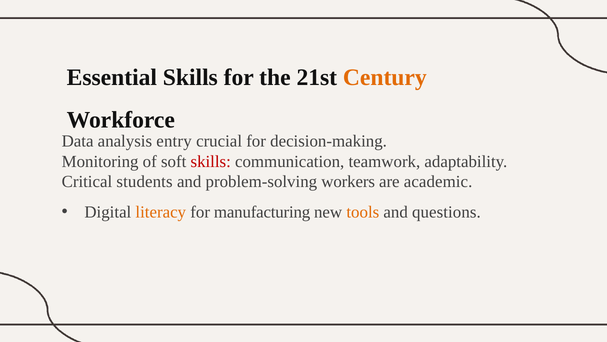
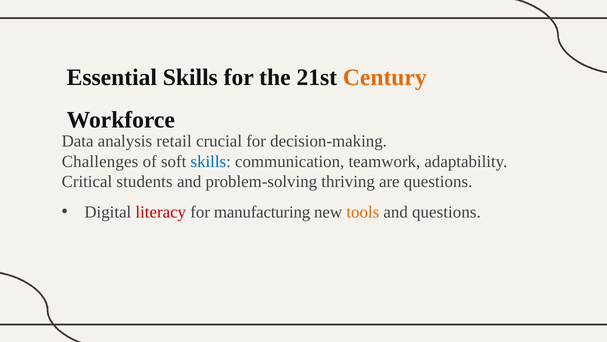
entry: entry -> retail
Monitoring: Monitoring -> Challenges
skills at (211, 161) colour: red -> blue
workers: workers -> thriving
are academic: academic -> questions
literacy colour: orange -> red
